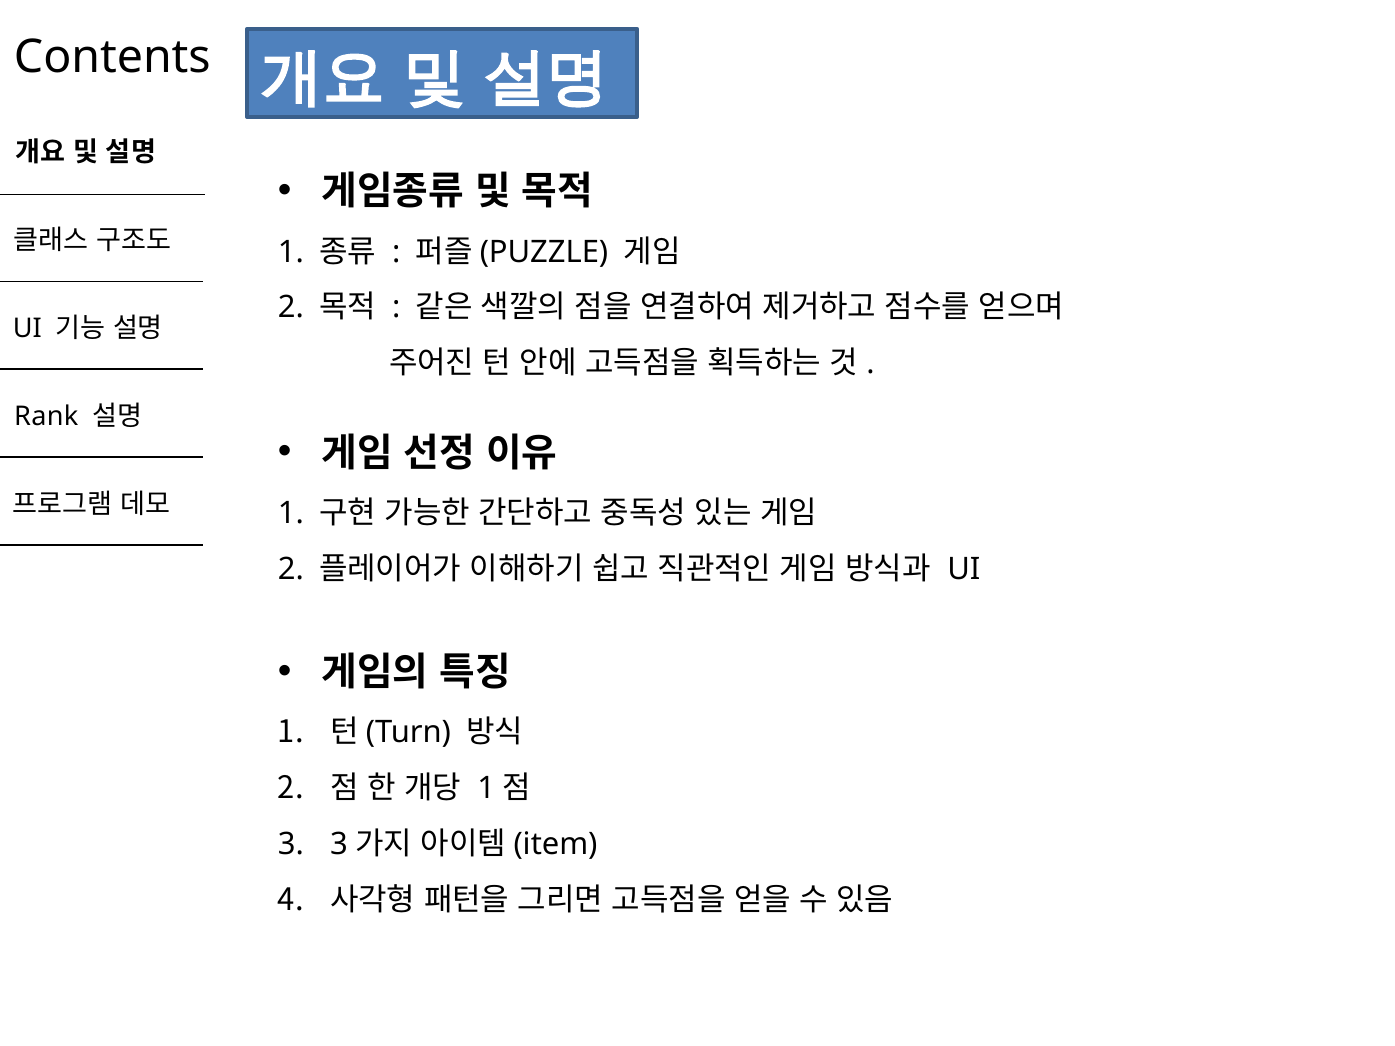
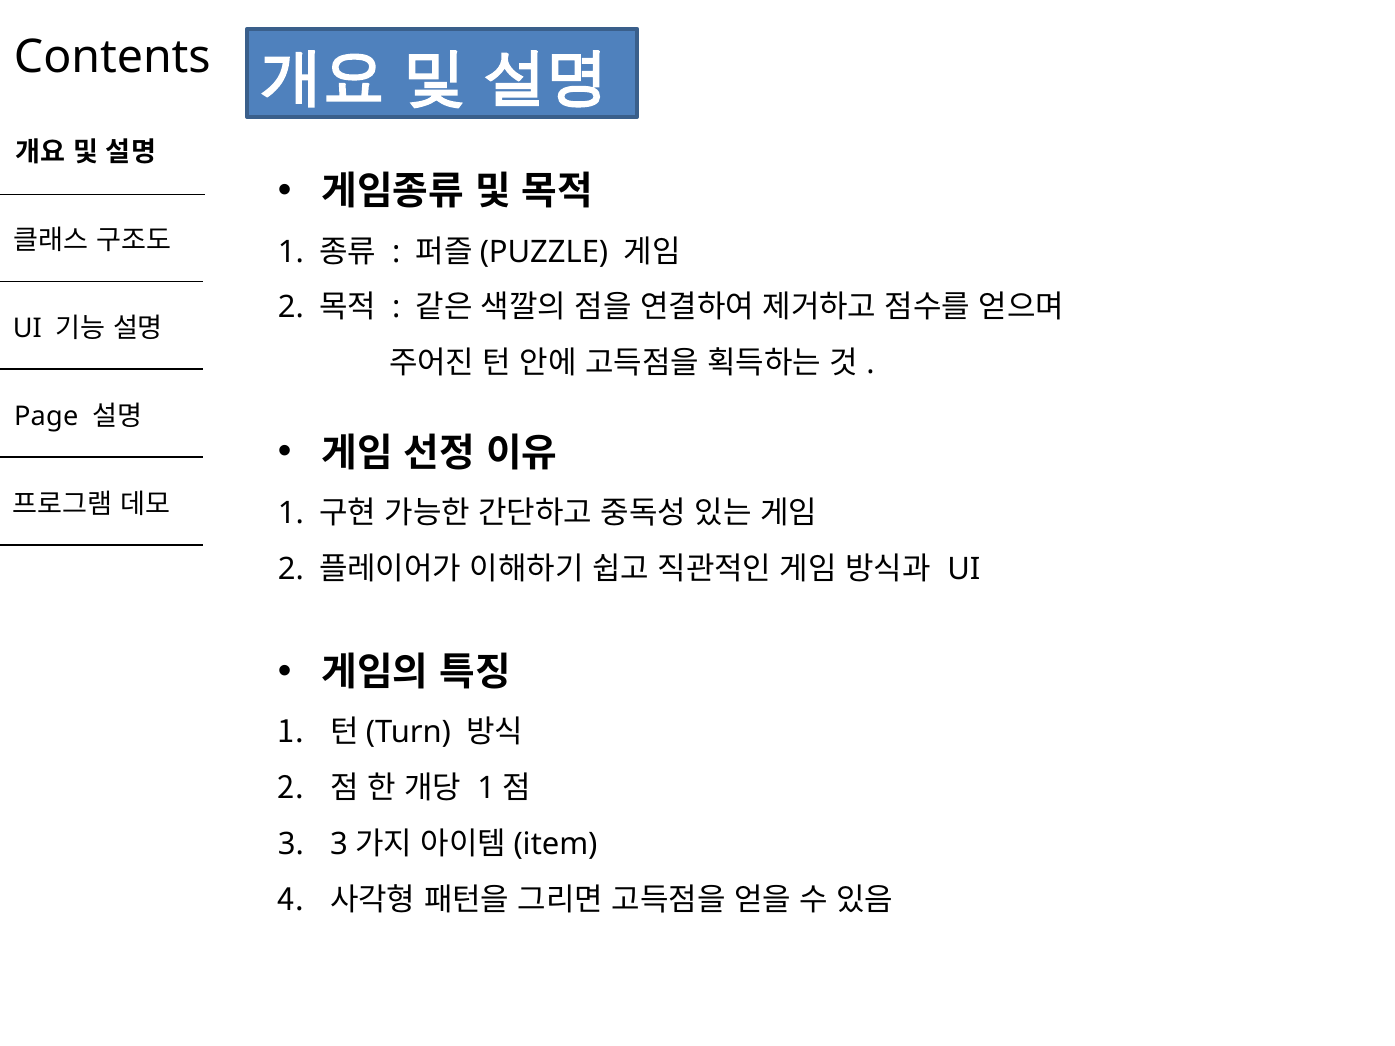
Rank: Rank -> Page
